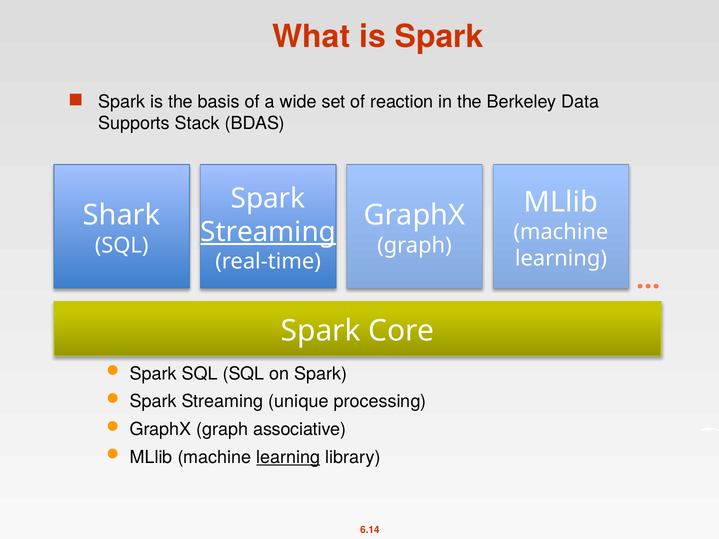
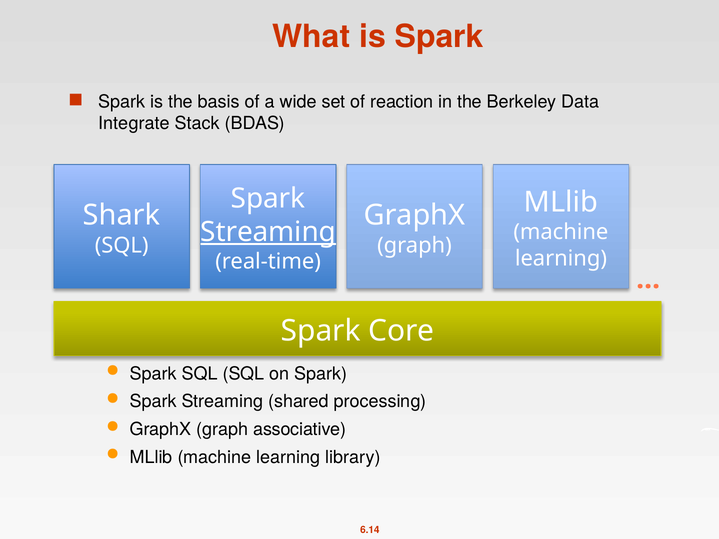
Supports: Supports -> Integrate
unique: unique -> shared
learning at (288, 457) underline: present -> none
